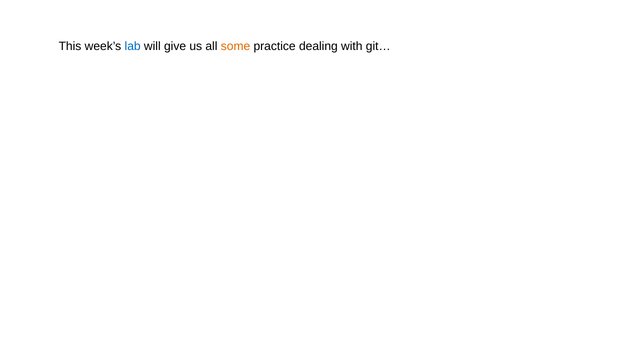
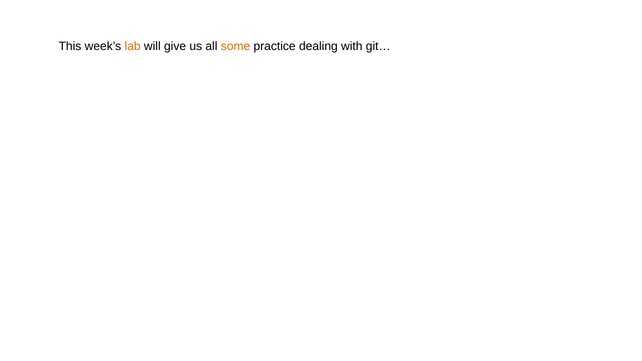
lab colour: blue -> orange
